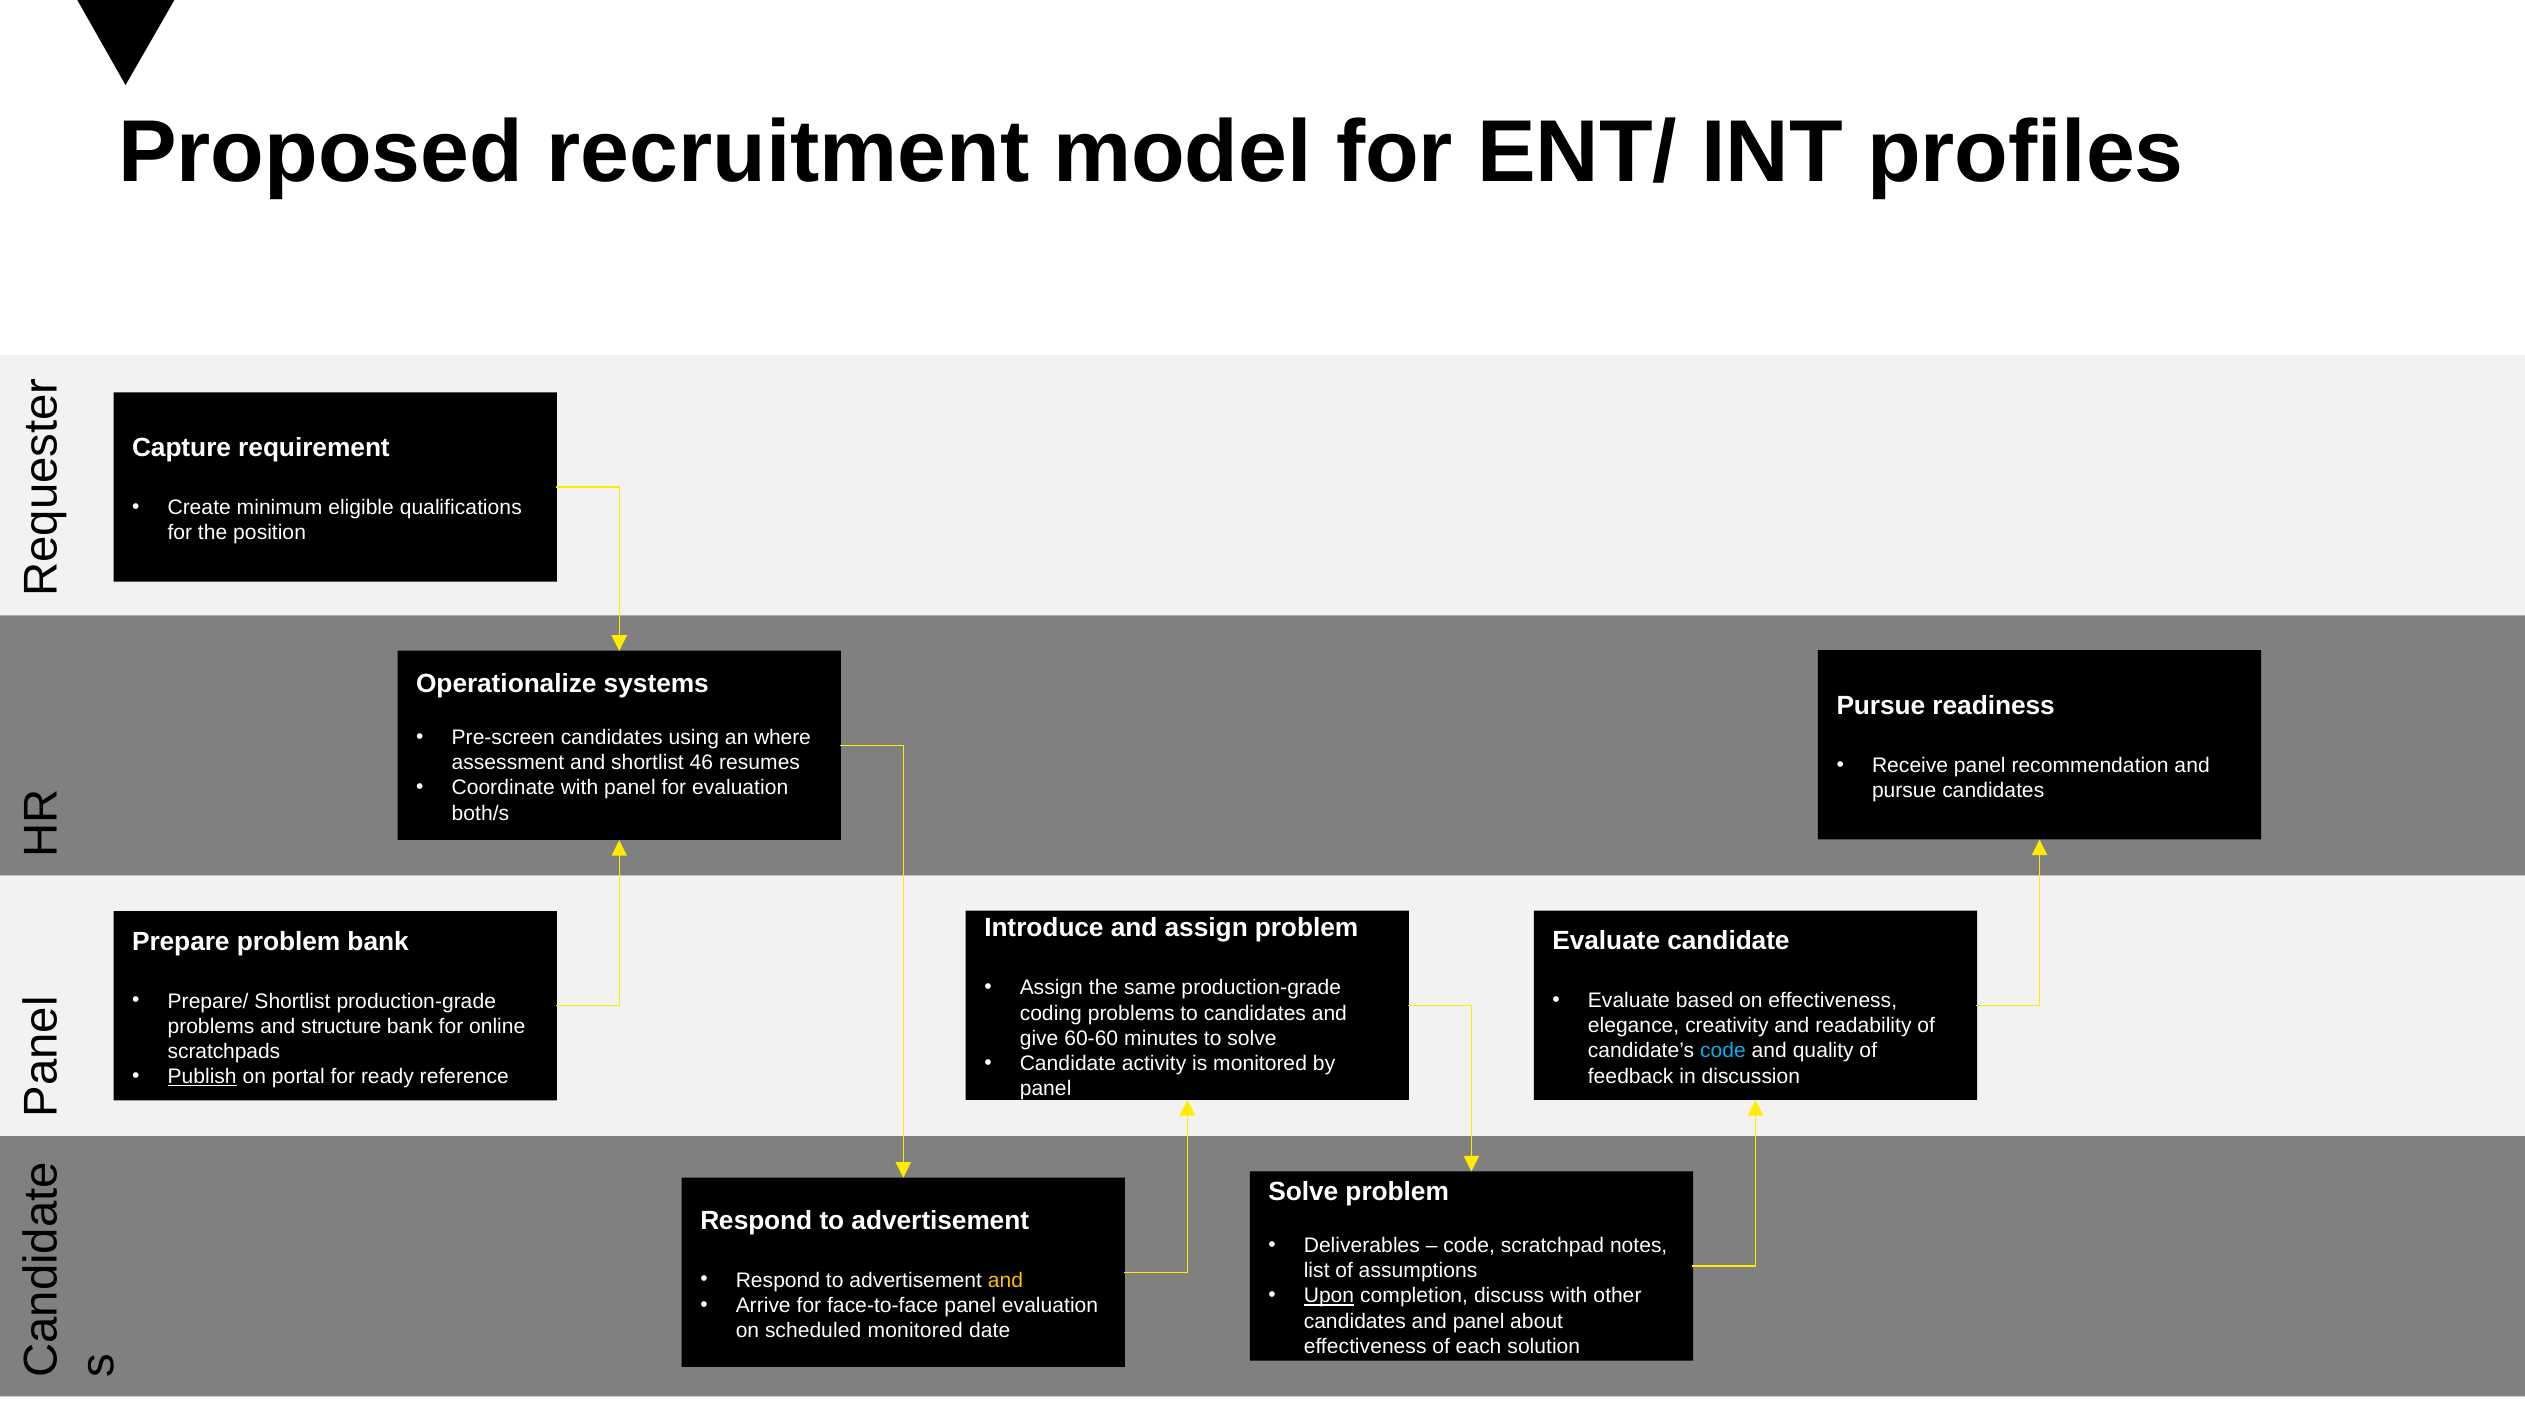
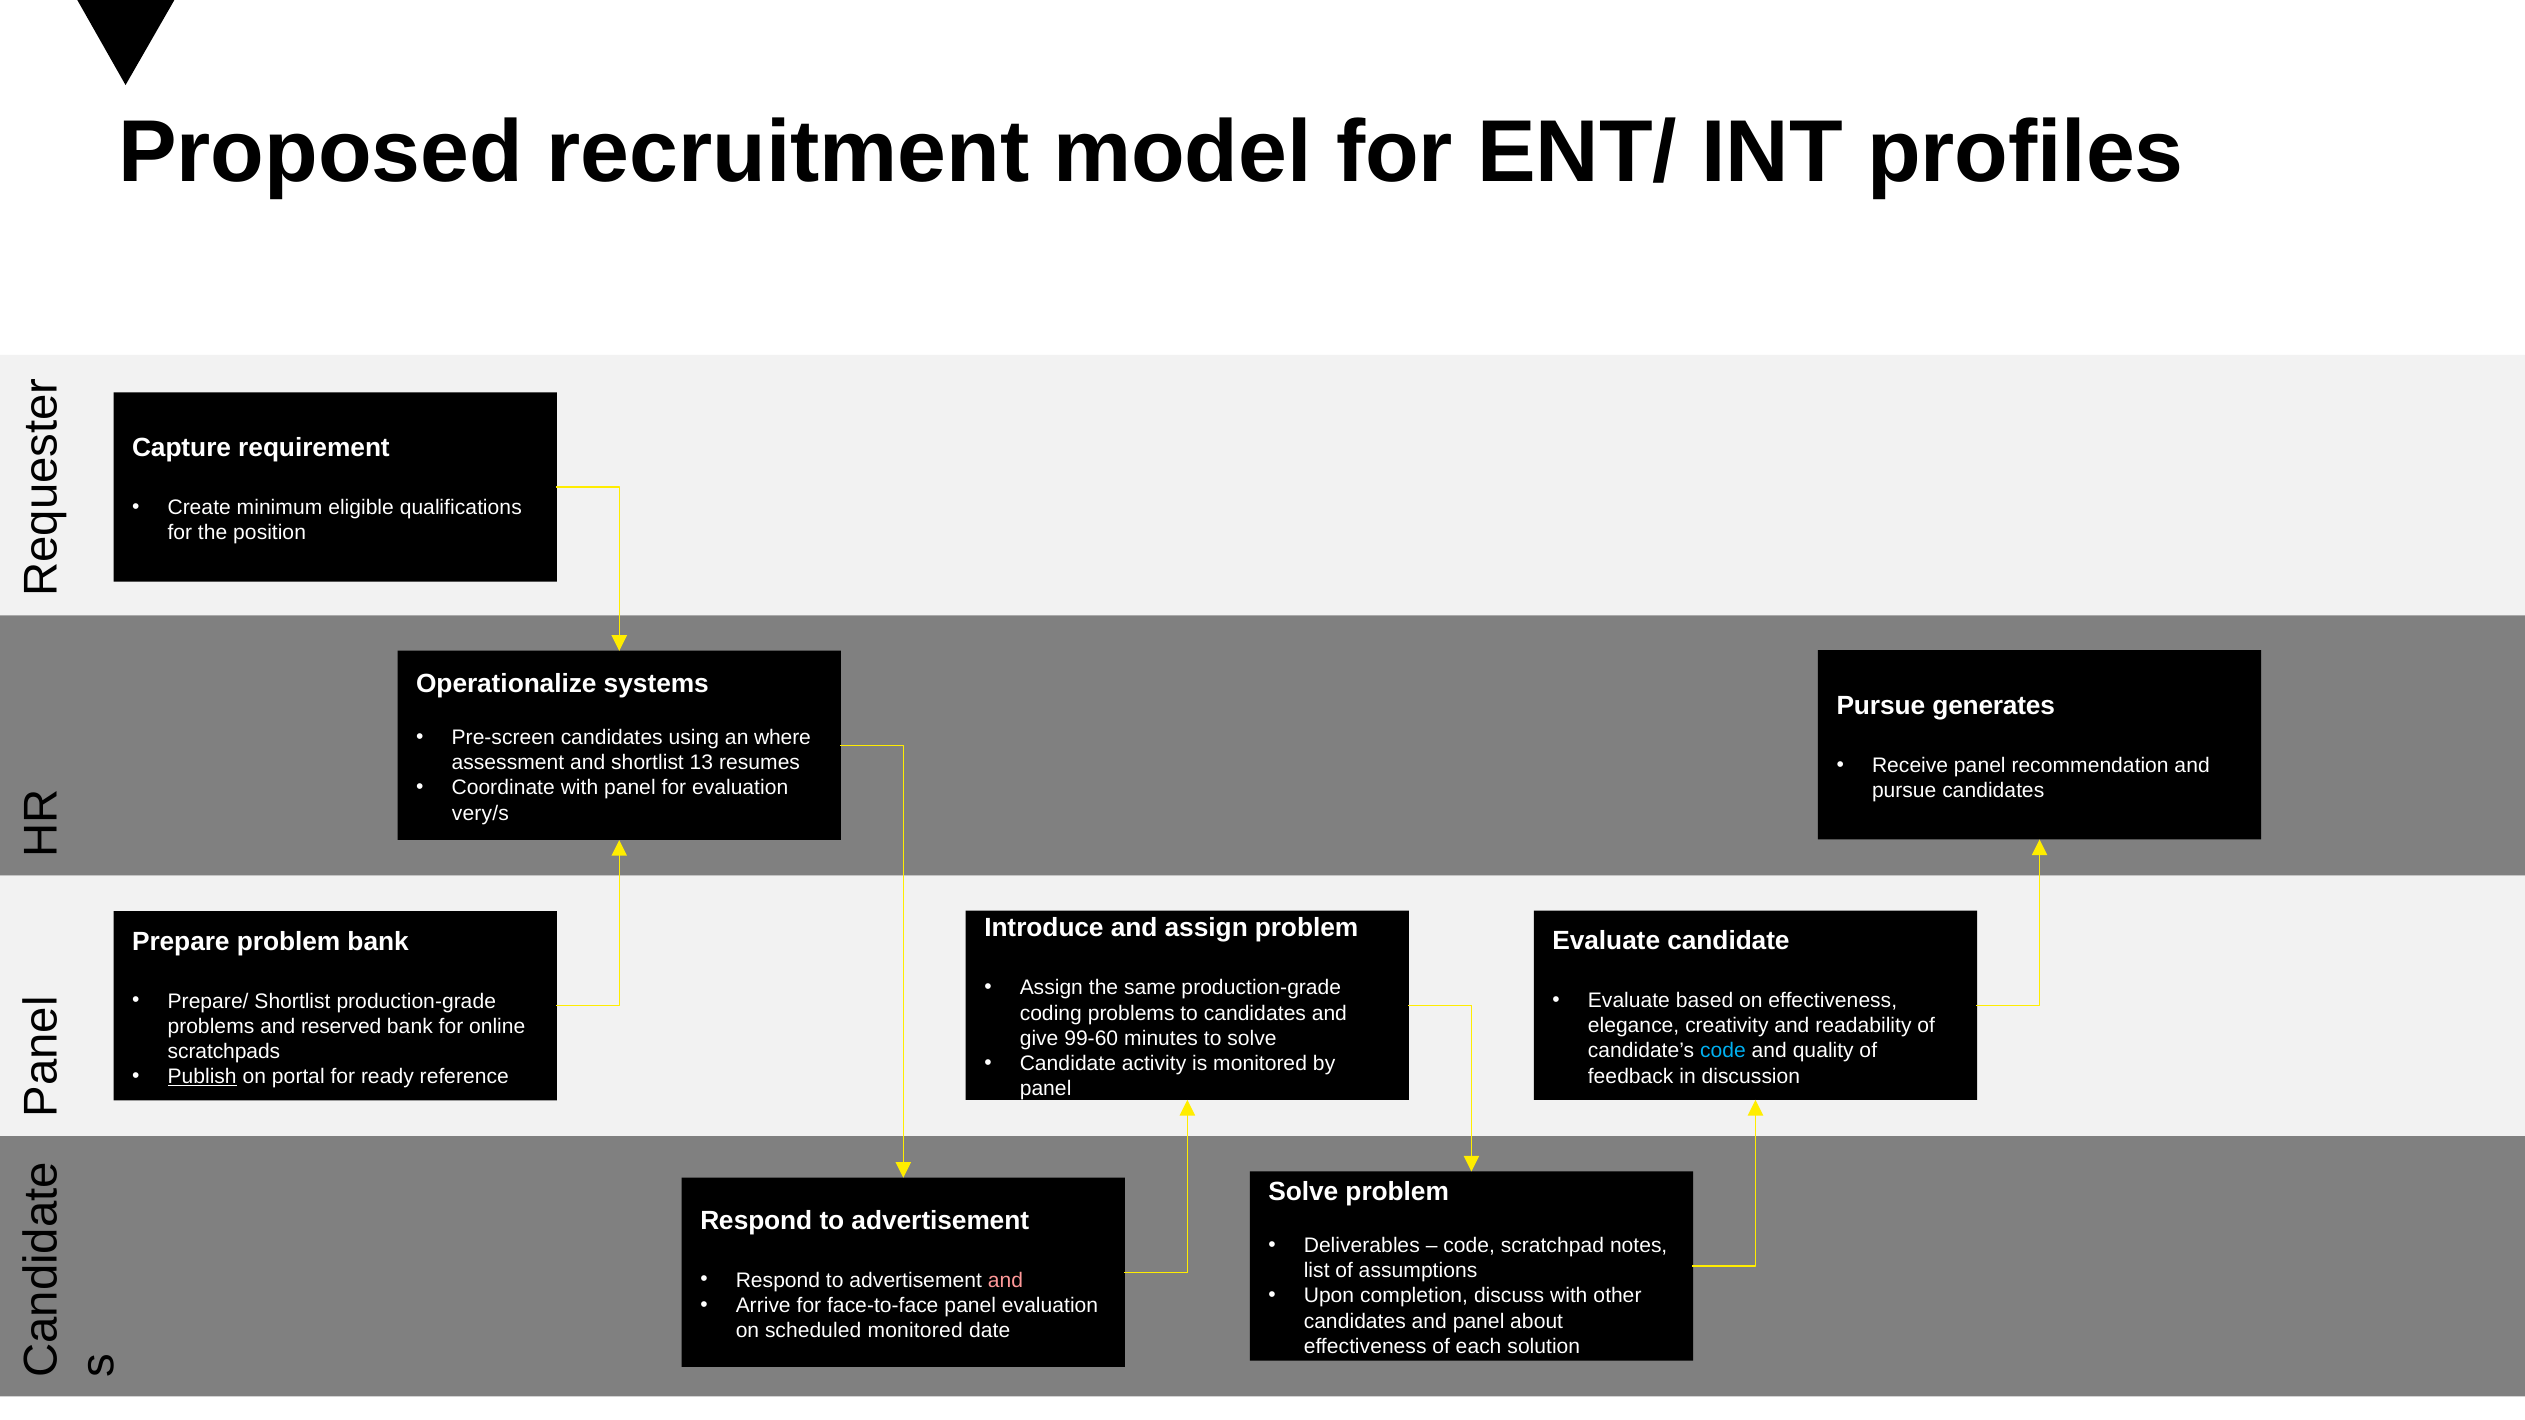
readiness: readiness -> generates
46: 46 -> 13
both/s: both/s -> very/s
structure: structure -> reserved
60-60: 60-60 -> 99-60
and at (1005, 1280) colour: yellow -> pink
Upon underline: present -> none
